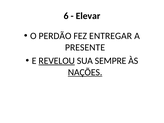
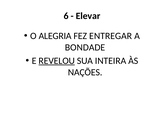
PERDÃO: PERDÃO -> ALEGRIA
PRESENTE: PRESENTE -> BONDADE
SEMPRE: SEMPRE -> INTEIRA
NAÇÕES underline: present -> none
